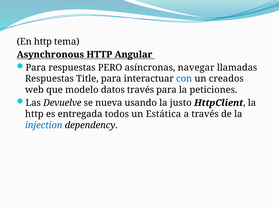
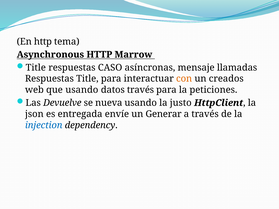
Angular: Angular -> Marrow
Para at (36, 68): Para -> Title
PERO: PERO -> CASO
navegar: navegar -> mensaje
con colour: blue -> orange
que modelo: modelo -> usando
http at (34, 114): http -> json
todos: todos -> envíe
Estática: Estática -> Generar
